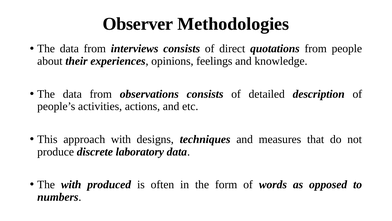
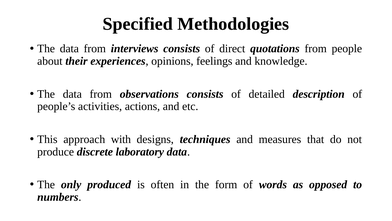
Observer: Observer -> Specified
The with: with -> only
